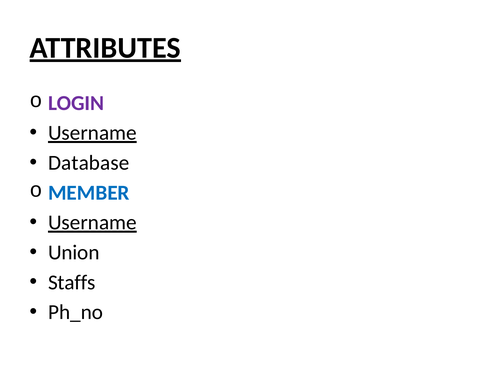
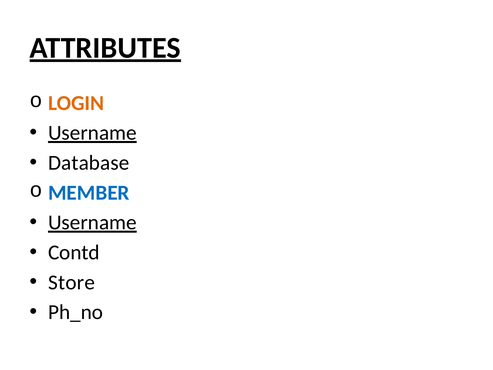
LOGIN colour: purple -> orange
Union: Union -> Contd
Staffs: Staffs -> Store
